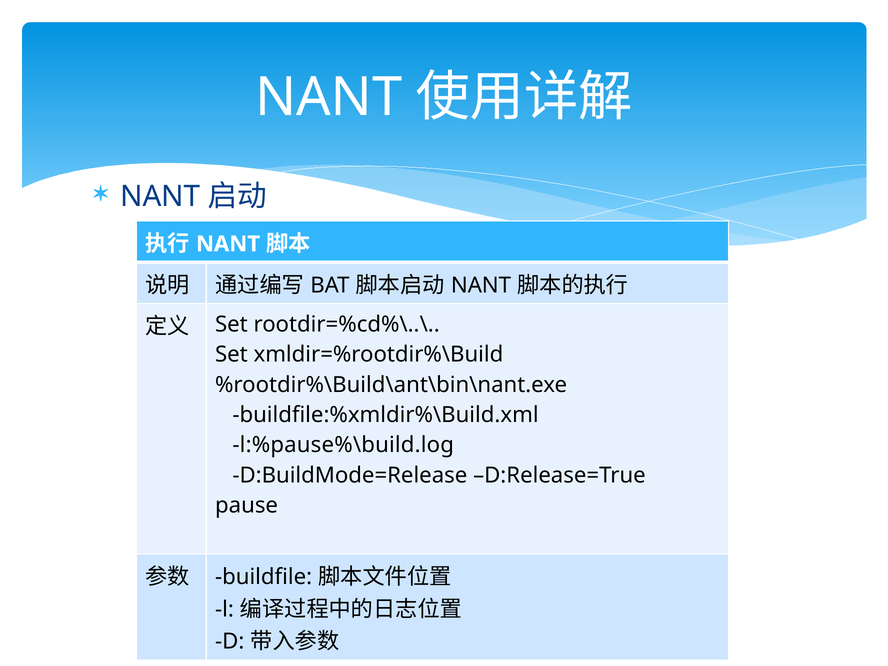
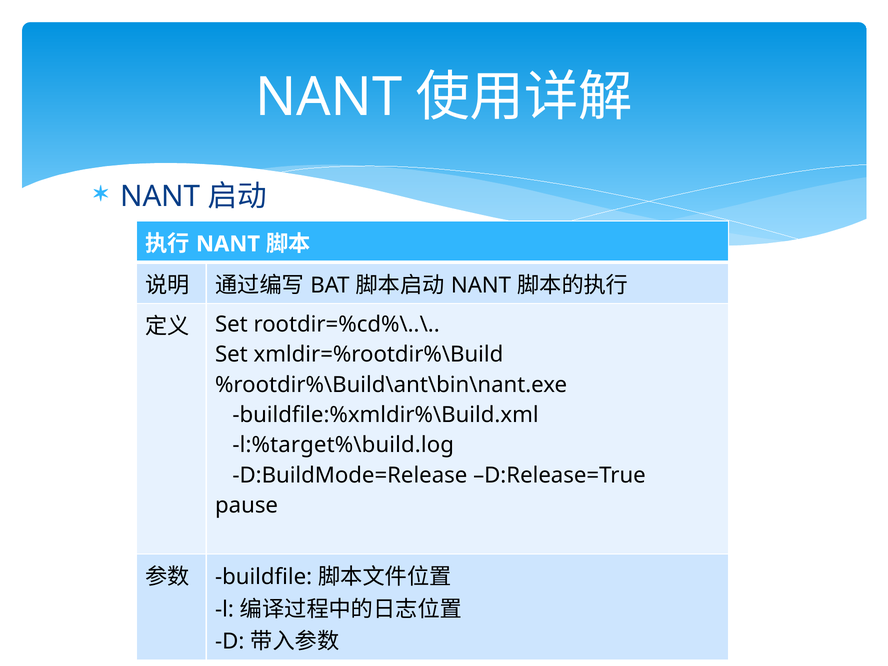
l:%pause%\build.log: l:%pause%\build.log -> l:%target%\build.log
